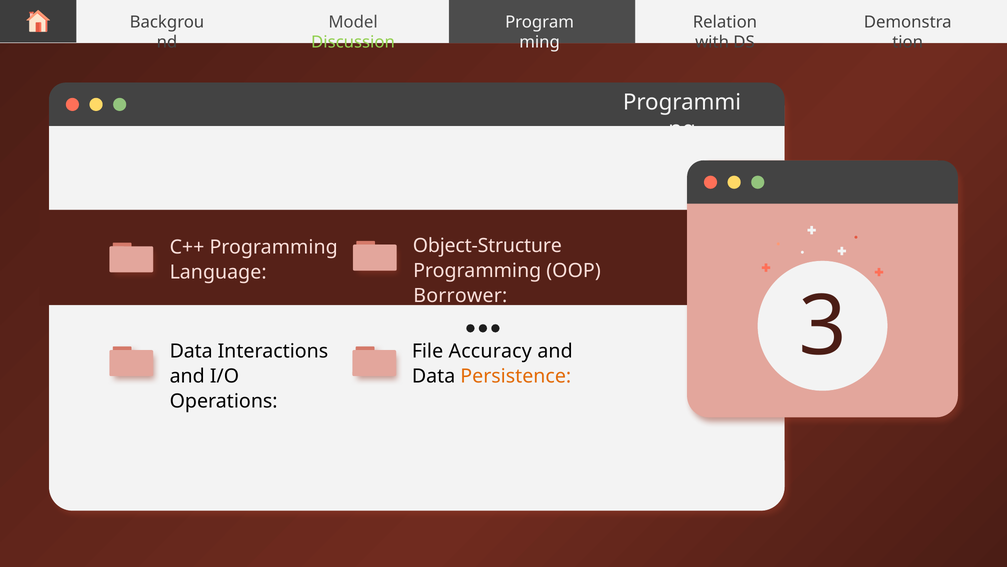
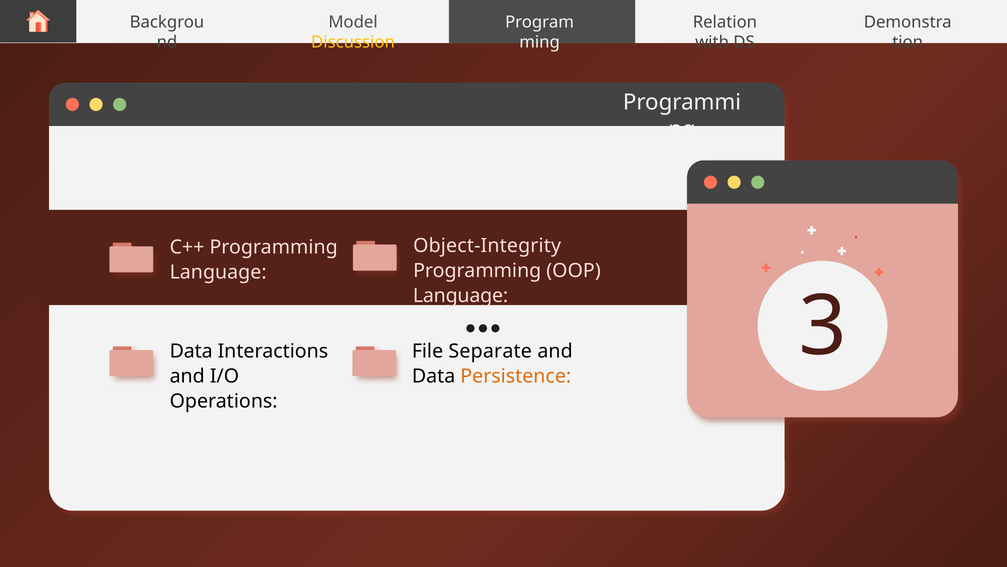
Discussion colour: light green -> yellow
Object-Structure: Object-Structure -> Object-Integrity
Borrower at (460, 296): Borrower -> Language
Accuracy: Accuracy -> Separate
